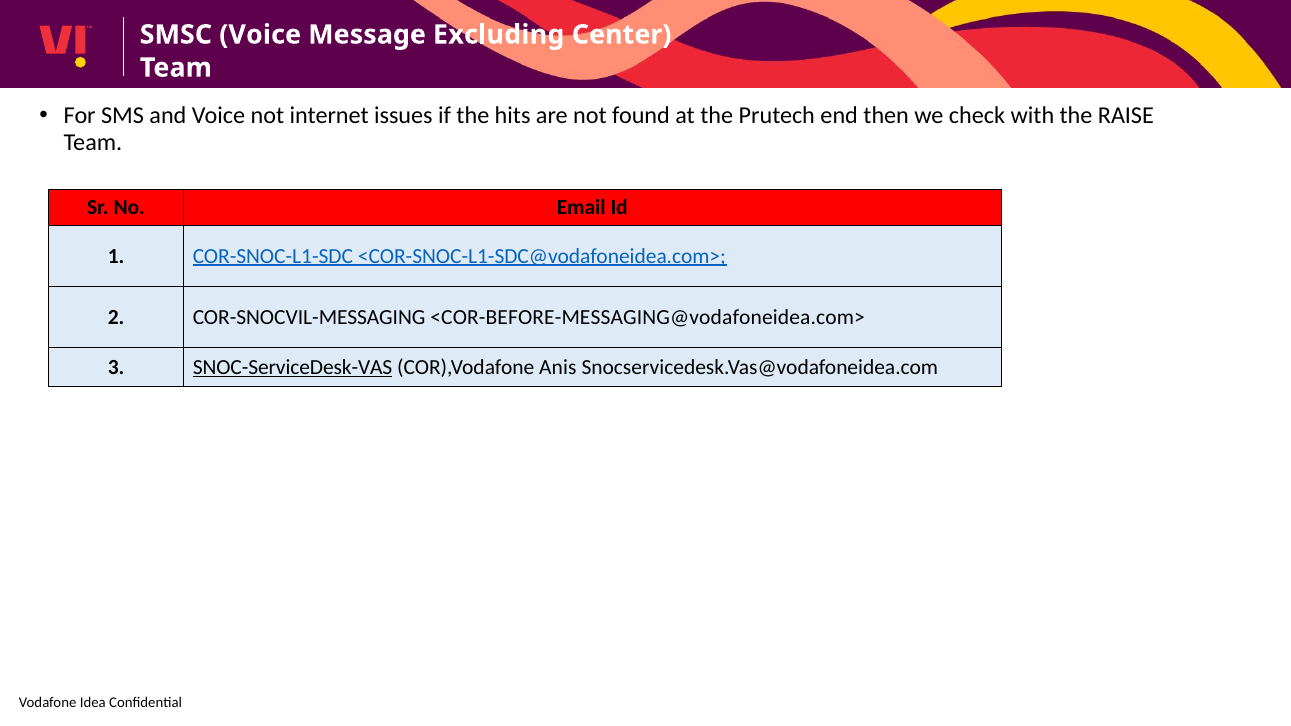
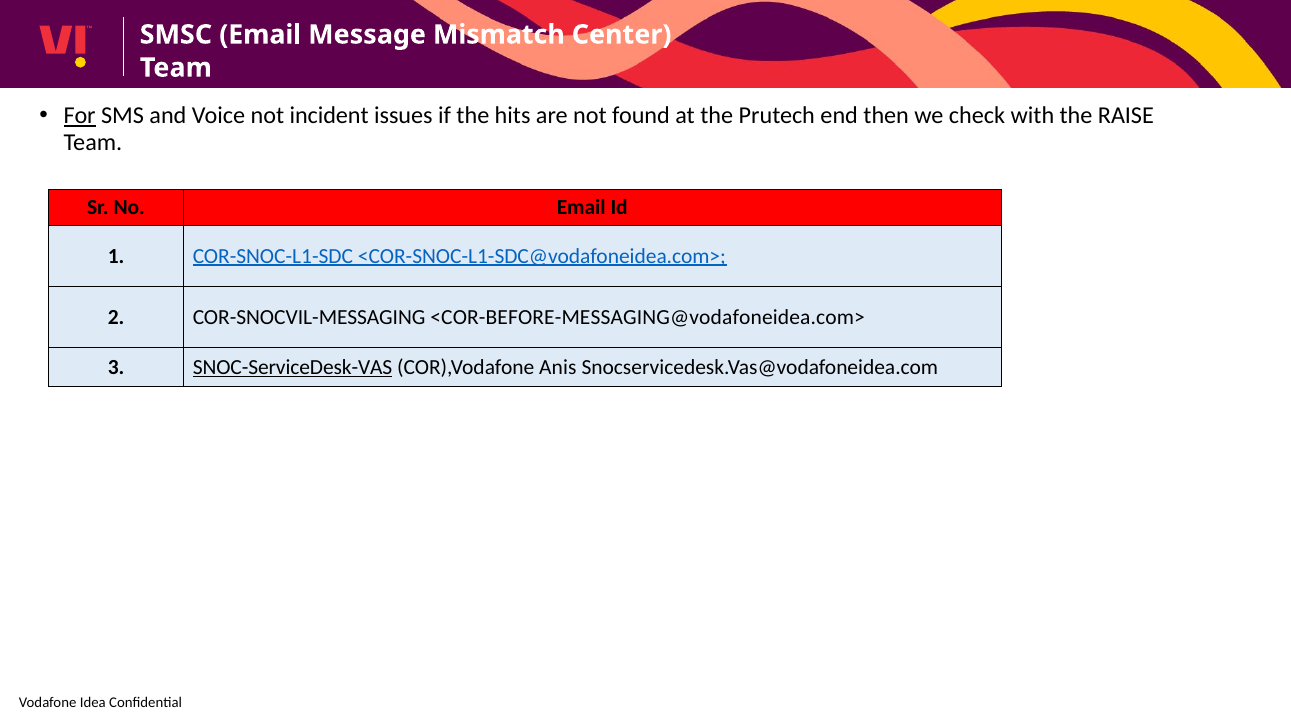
SMSC Voice: Voice -> Email
Excluding: Excluding -> Mismatch
For underline: none -> present
internet: internet -> incident
